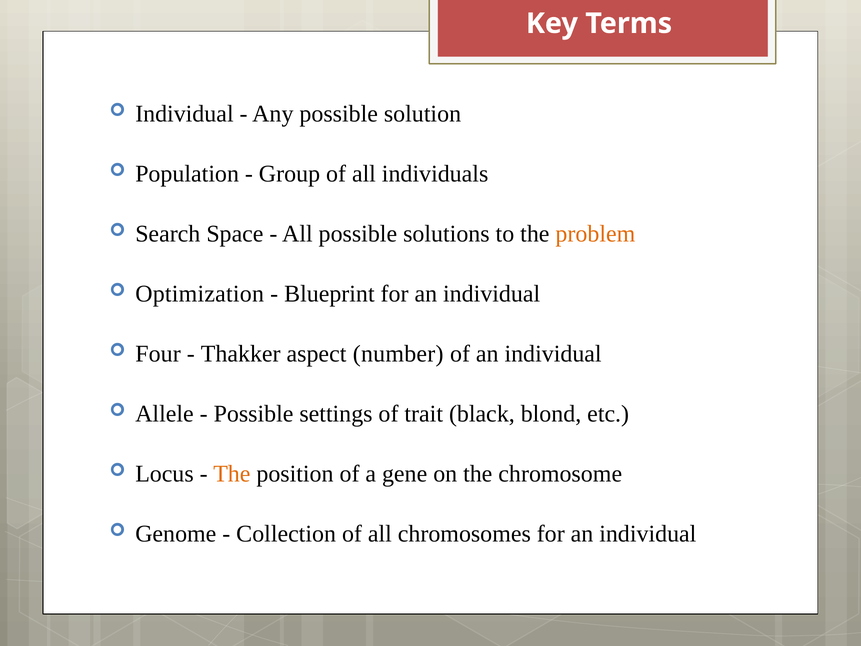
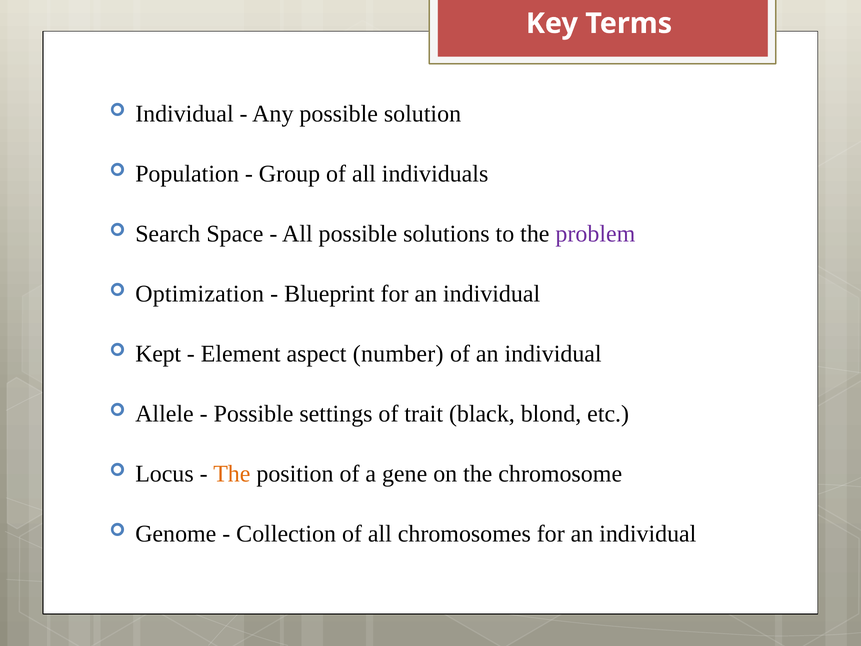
problem colour: orange -> purple
Four: Four -> Kept
Thakker: Thakker -> Element
